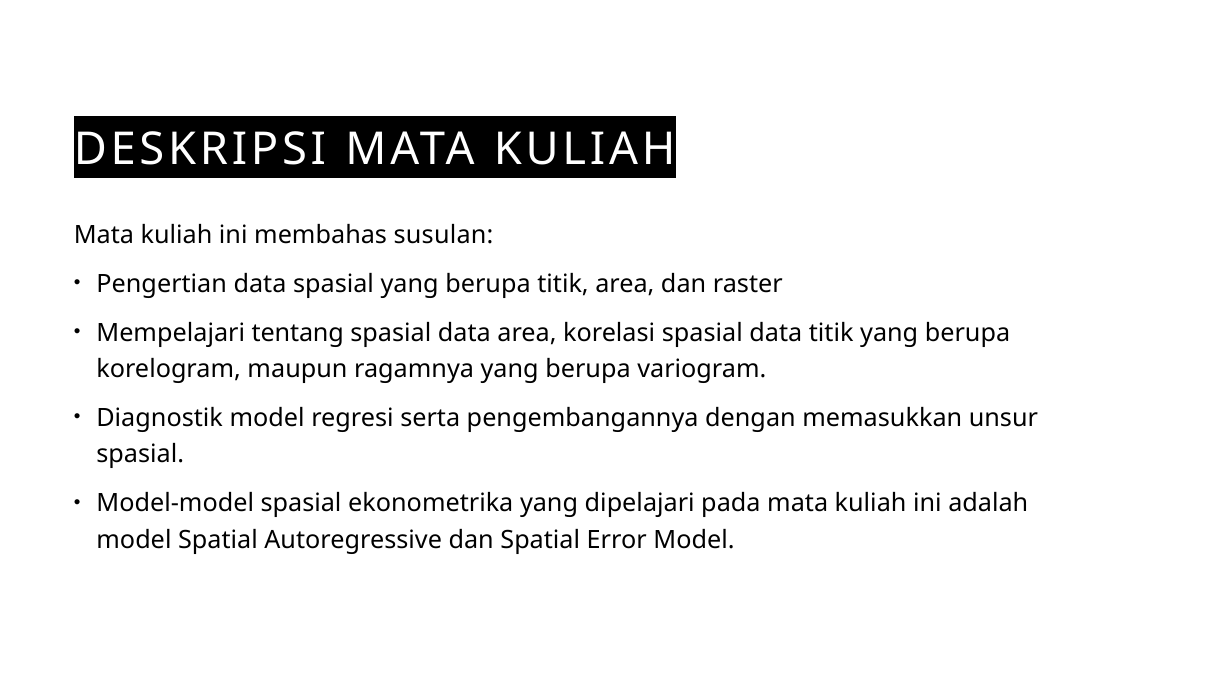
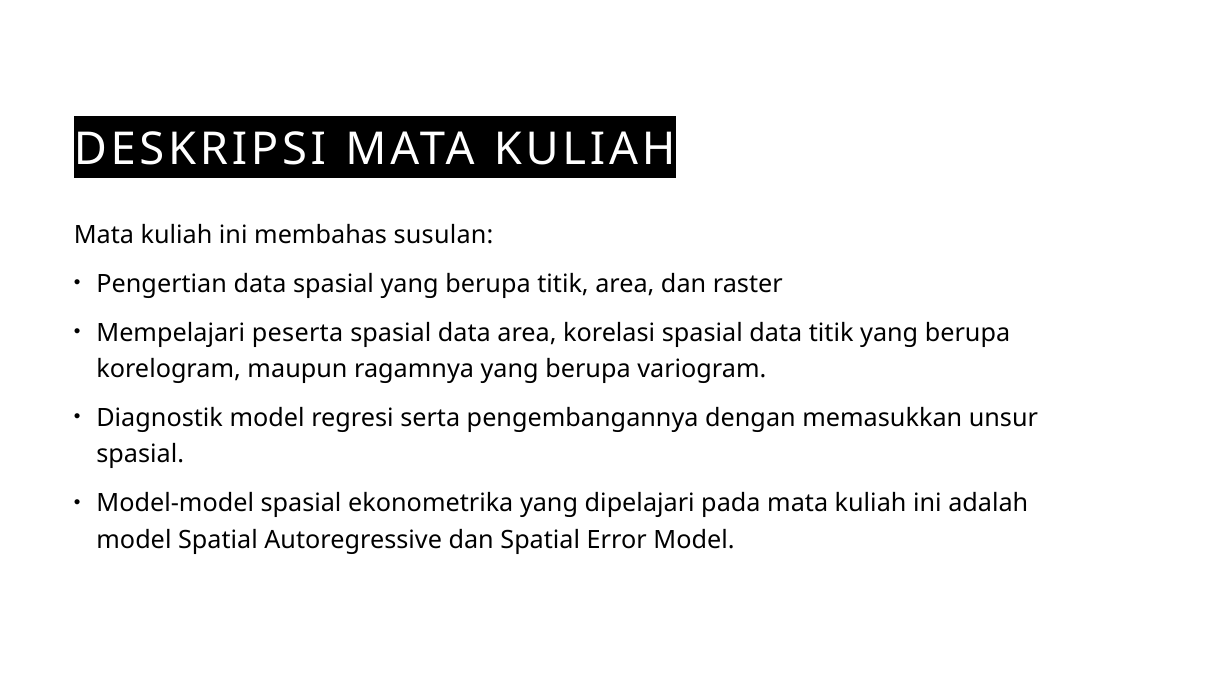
tentang: tentang -> peserta
